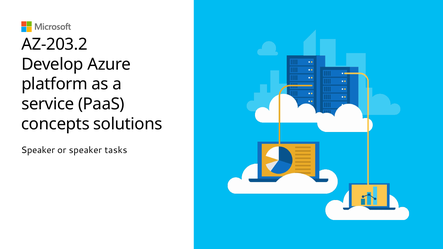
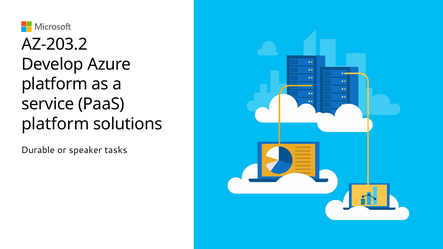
concepts at (55, 124): concepts -> platform
Speaker at (38, 150): Speaker -> Durable
